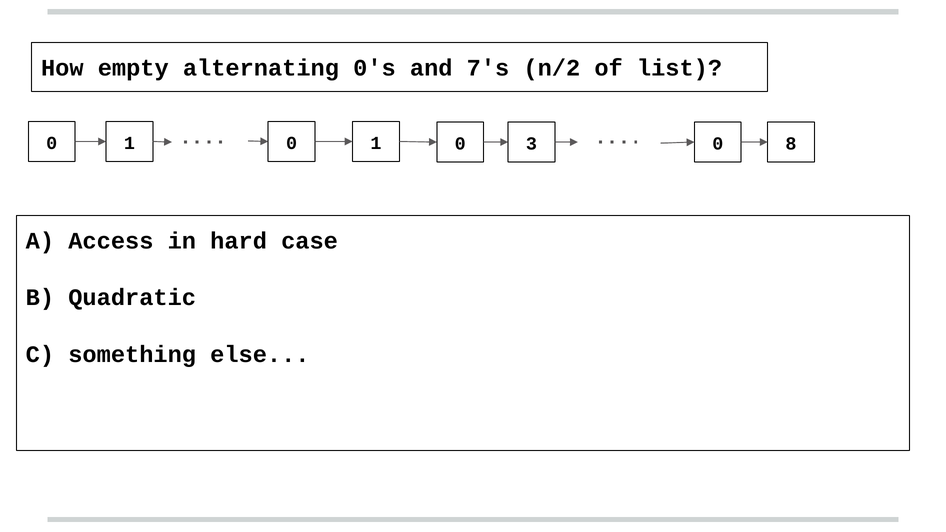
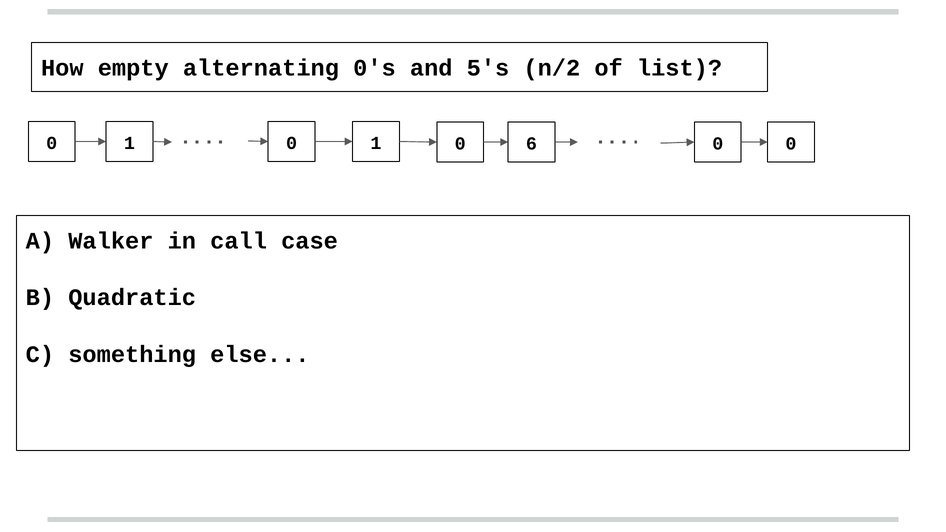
7's: 7's -> 5's
3: 3 -> 6
8 at (791, 144): 8 -> 0
Access: Access -> Walker
hard: hard -> call
